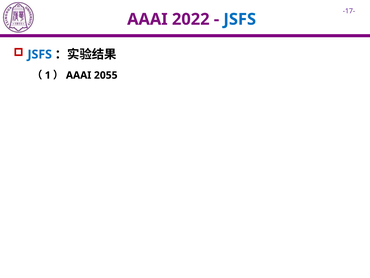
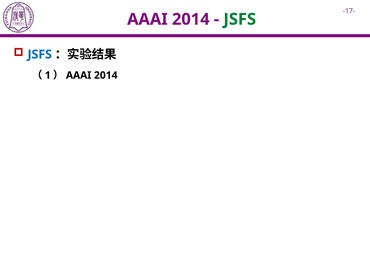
2022 at (191, 19): 2022 -> 2014
JSFS at (240, 19) colour: blue -> green
2055 at (106, 75): 2055 -> 2014
